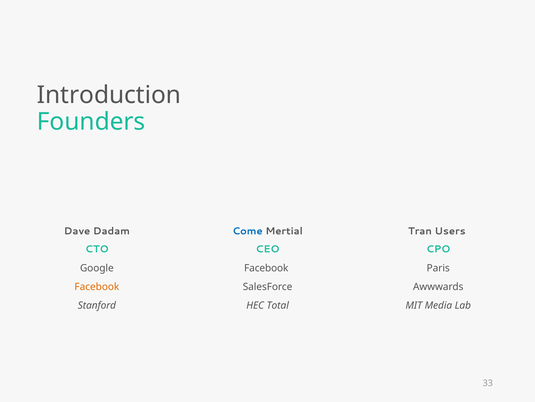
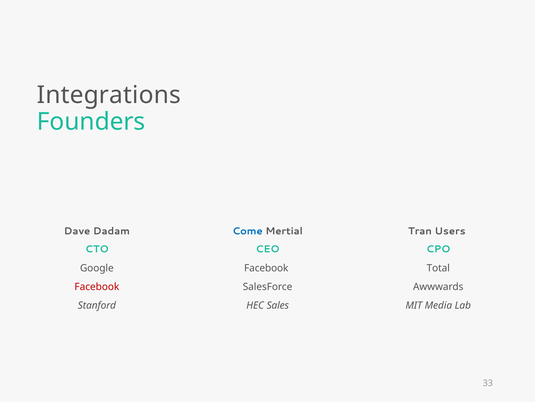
Introduction: Introduction -> Integrations
Paris: Paris -> Total
Facebook at (97, 286) colour: orange -> red
Total: Total -> Sales
